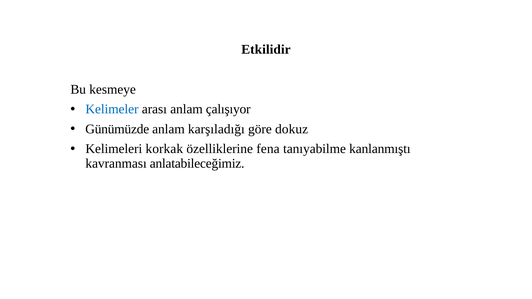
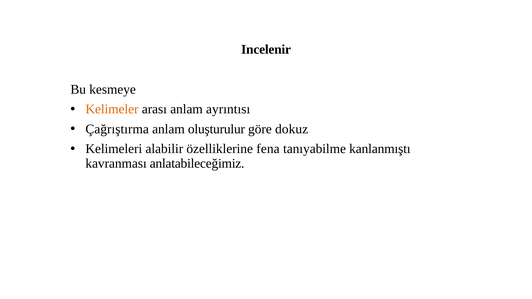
Etkilidir: Etkilidir -> Incelenir
Kelimeler colour: blue -> orange
çalışıyor: çalışıyor -> ayrıntısı
Günümüzde: Günümüzde -> Çağrıştırma
karşıladığı: karşıladığı -> oluşturulur
korkak: korkak -> alabilir
